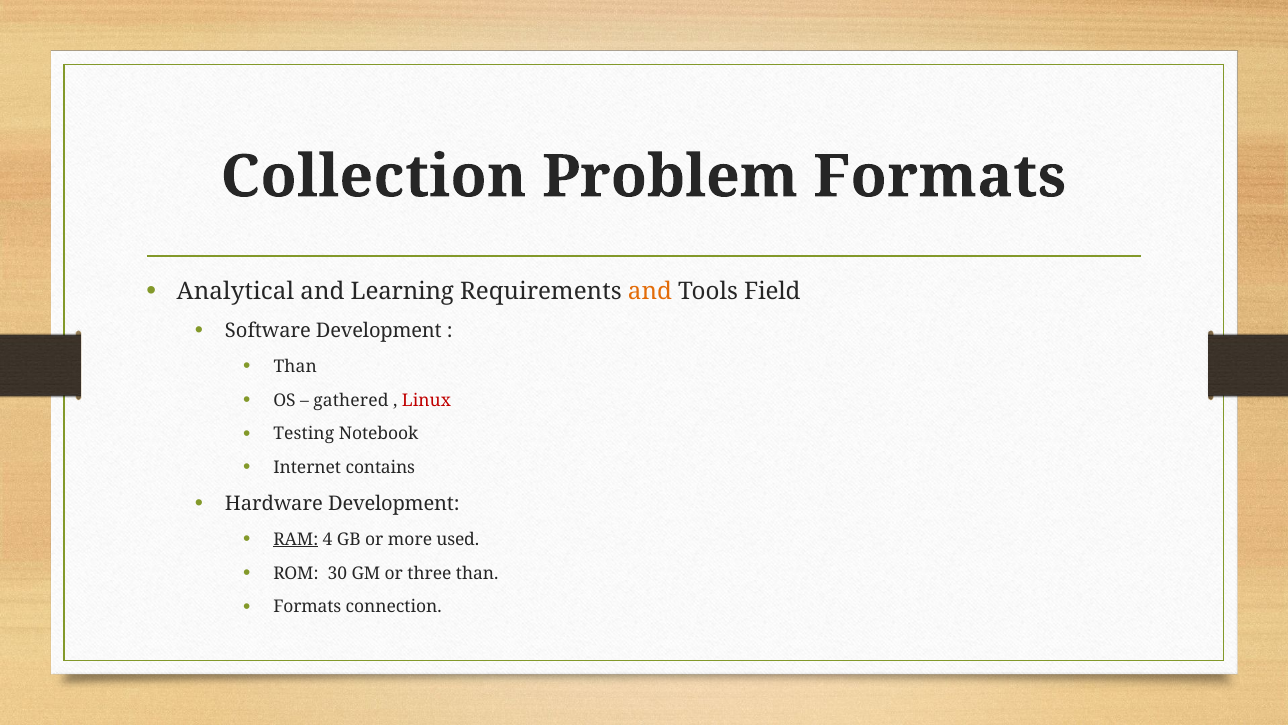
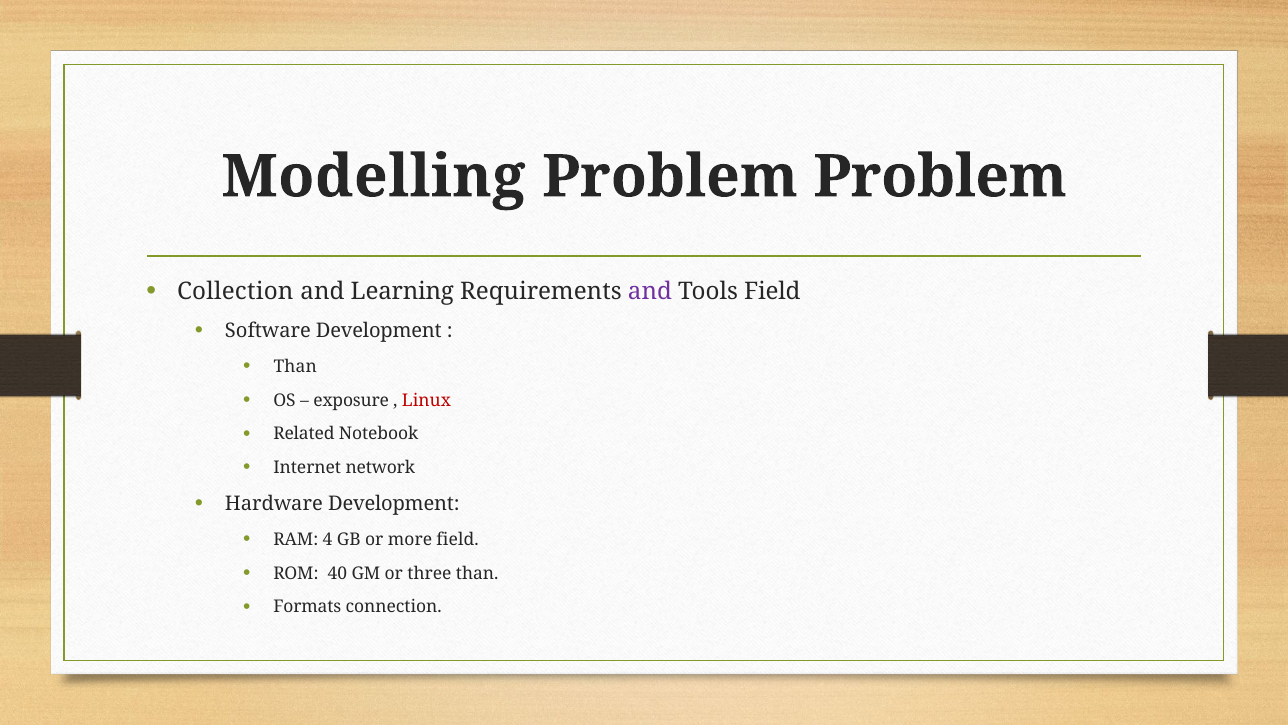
Collection: Collection -> Modelling
Problem Formats: Formats -> Problem
Analytical: Analytical -> Collection
and at (650, 291) colour: orange -> purple
gathered: gathered -> exposure
Testing: Testing -> Related
contains: contains -> network
RAM underline: present -> none
more used: used -> field
30: 30 -> 40
